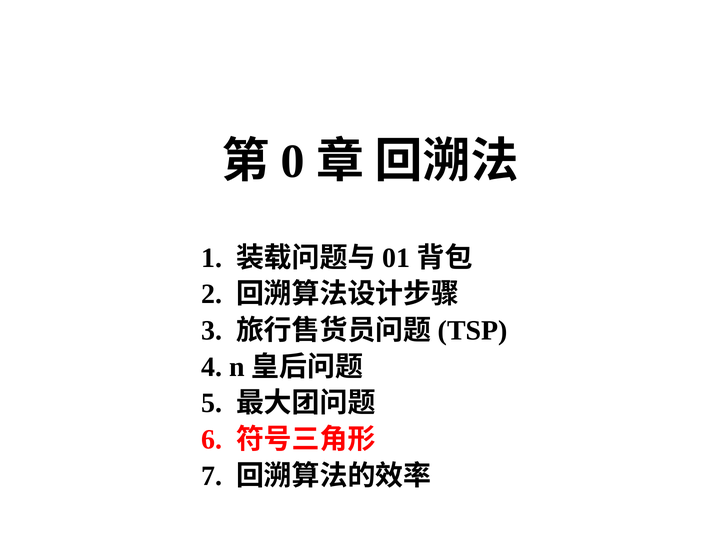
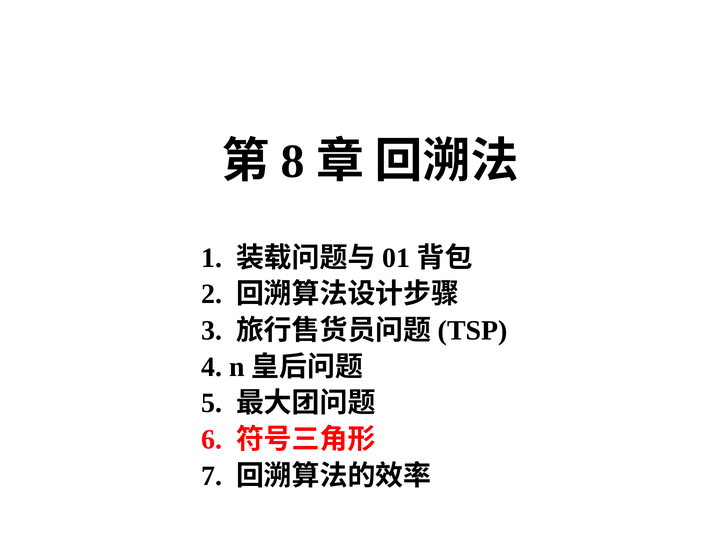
0: 0 -> 8
